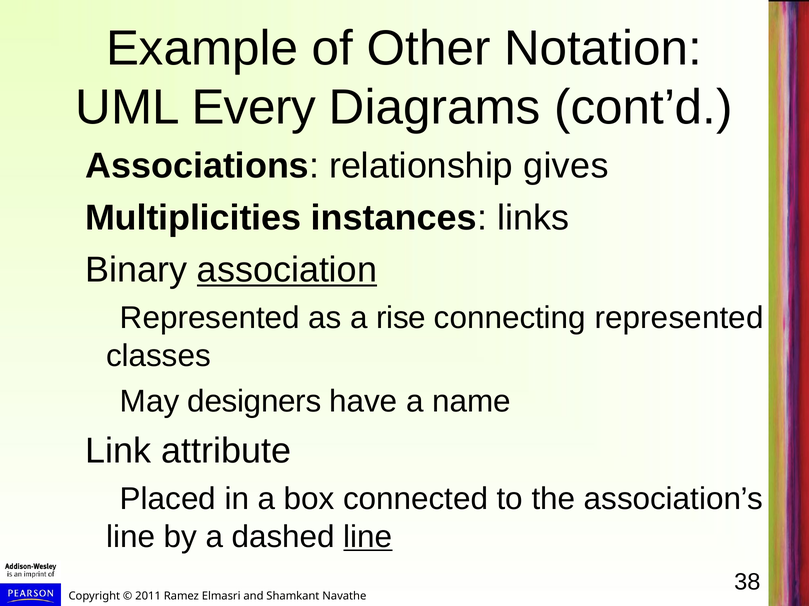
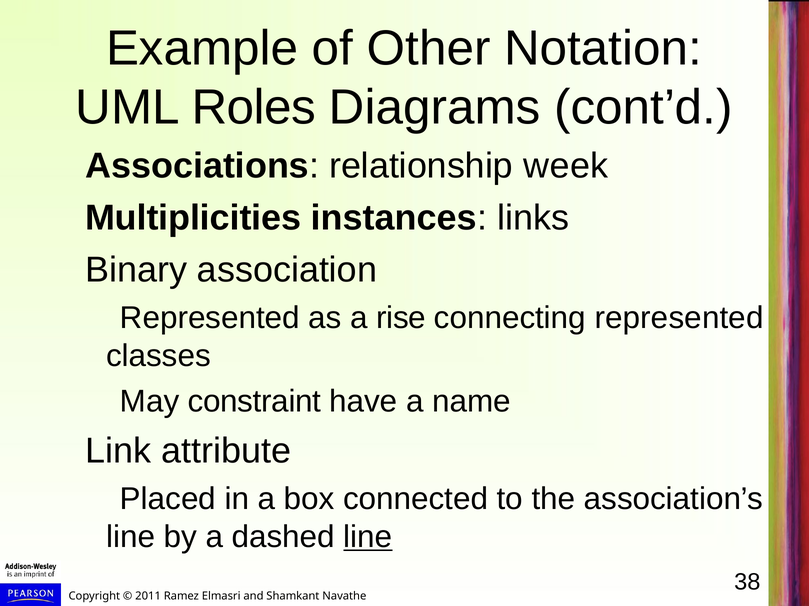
Every: Every -> Roles
gives: gives -> week
association underline: present -> none
designers: designers -> constraint
